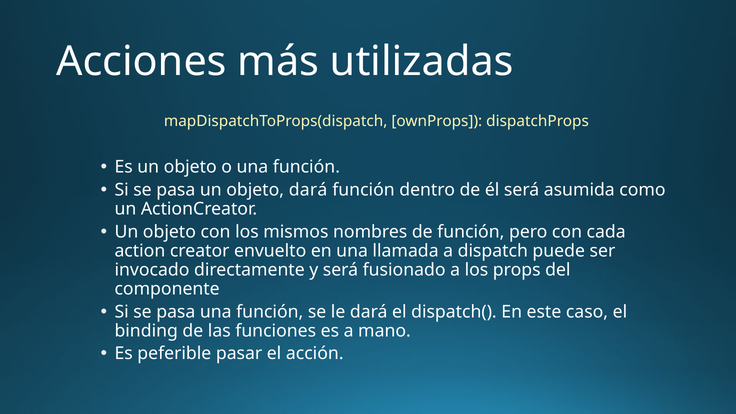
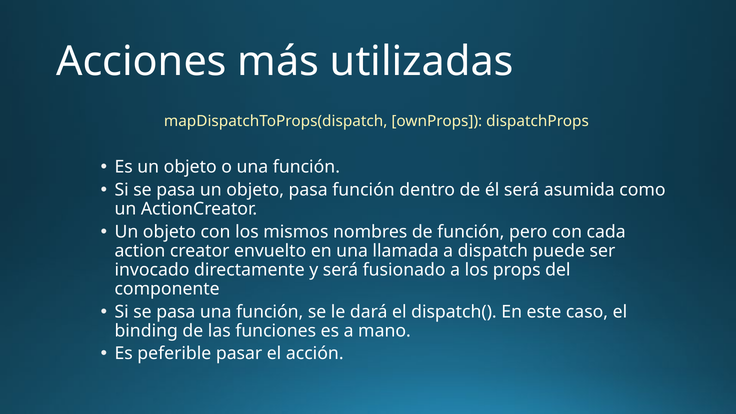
objeto dará: dará -> pasa
